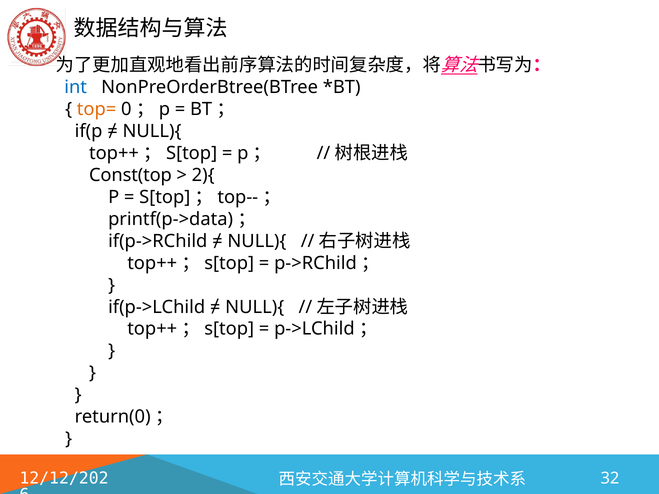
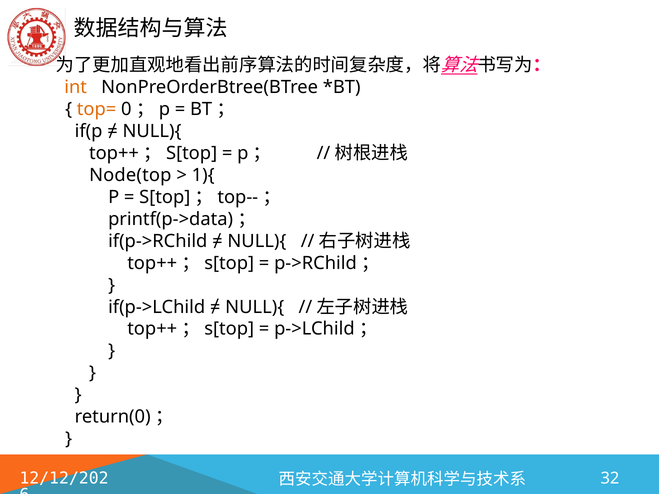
int colour: blue -> orange
Const(top: Const(top -> Node(top
2){: 2){ -> 1){
